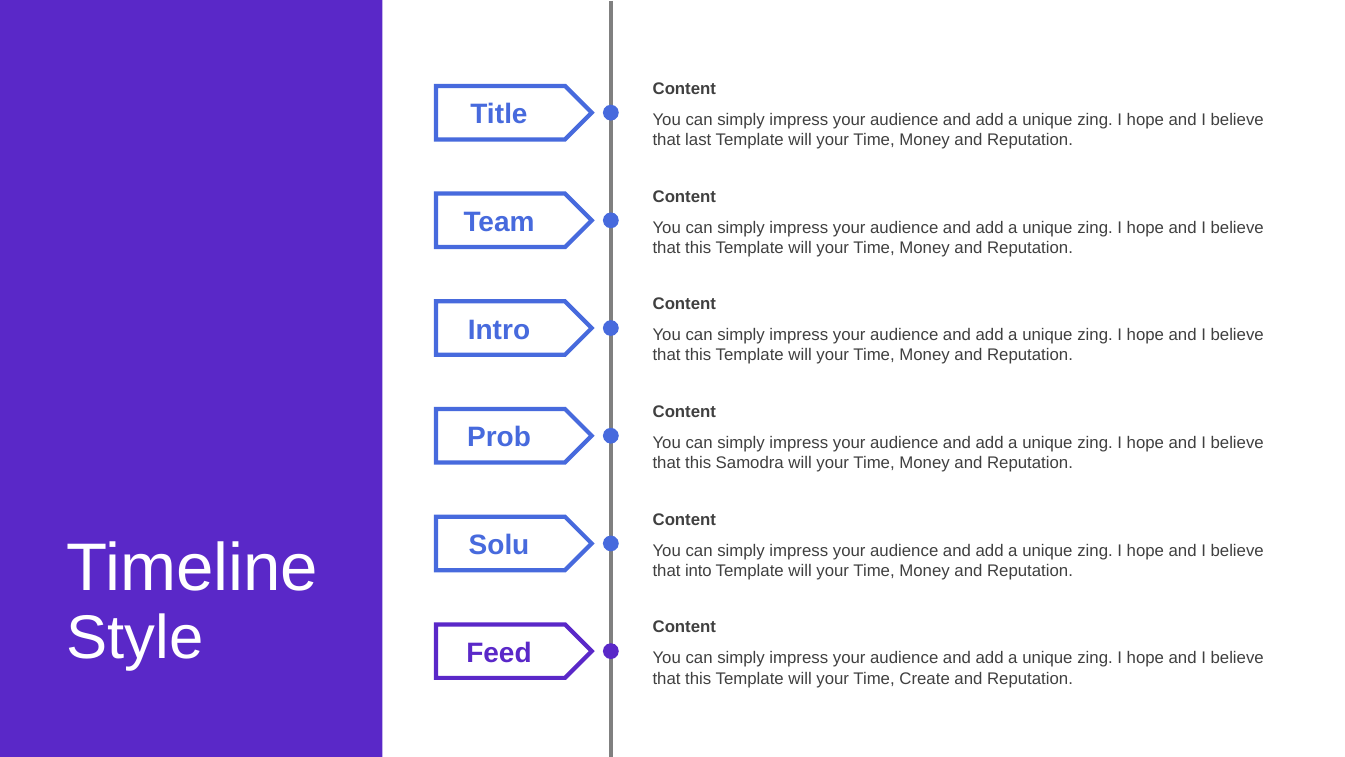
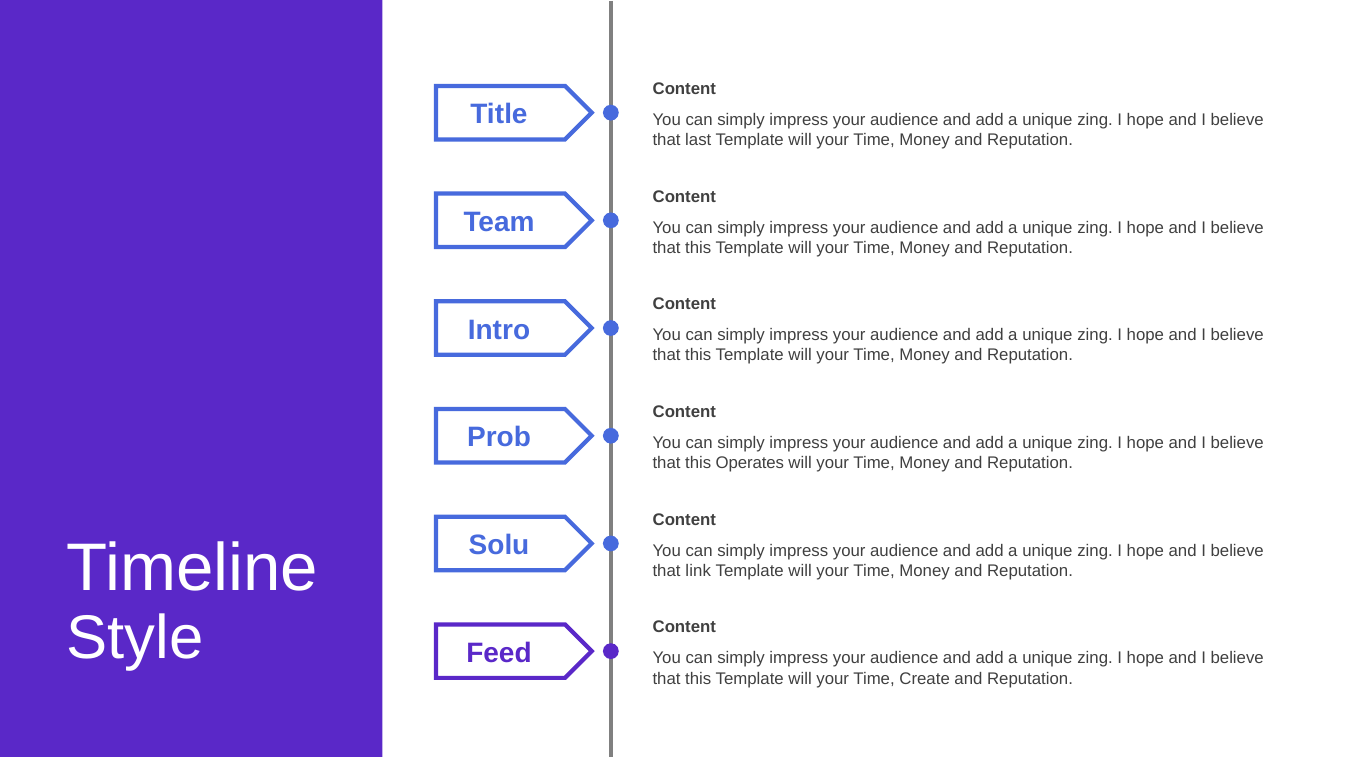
Samodra: Samodra -> Operates
into: into -> link
